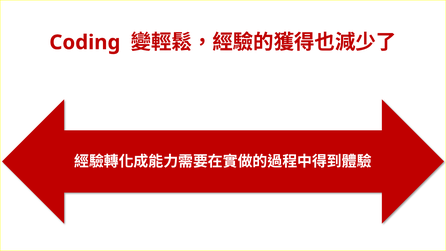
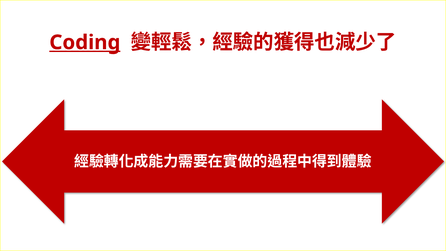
Coding underline: none -> present
